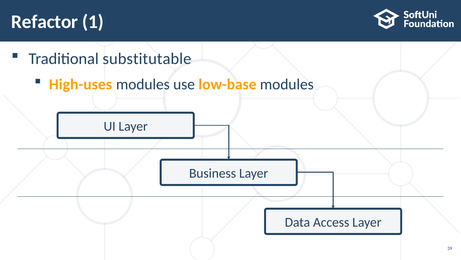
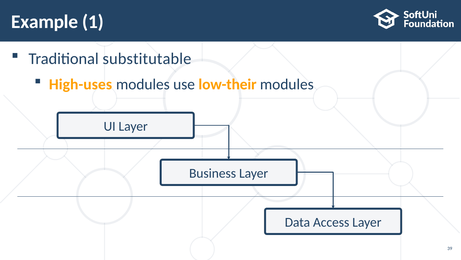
Refactor: Refactor -> Example
low-base: low-base -> low-their
